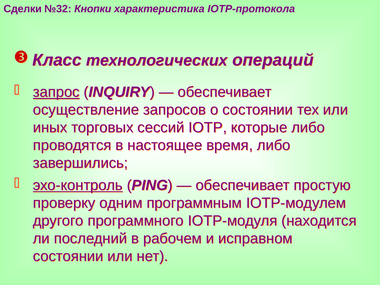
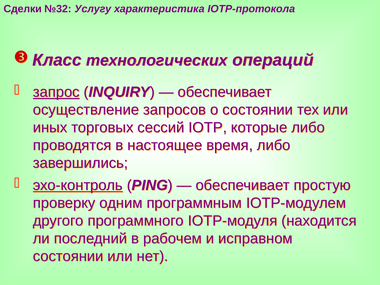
Кнопки: Кнопки -> Услугу
